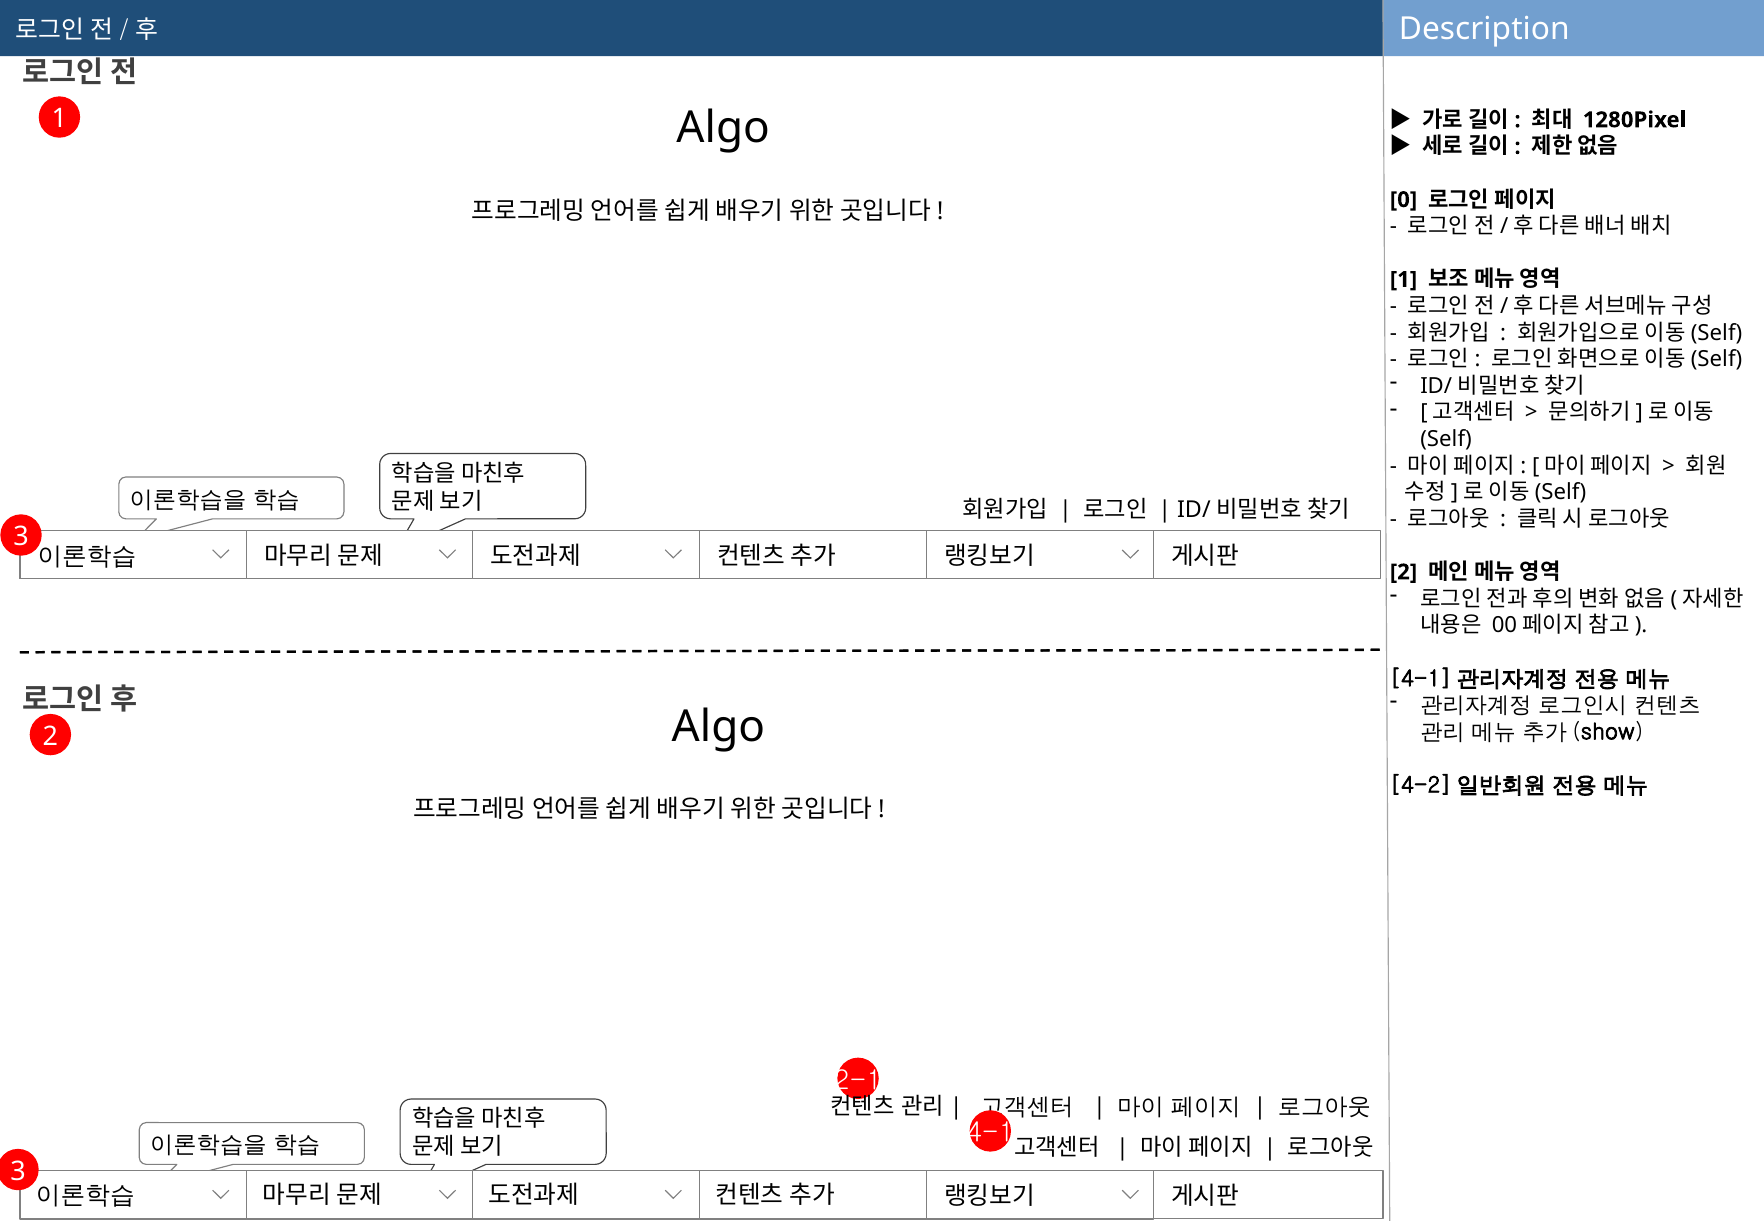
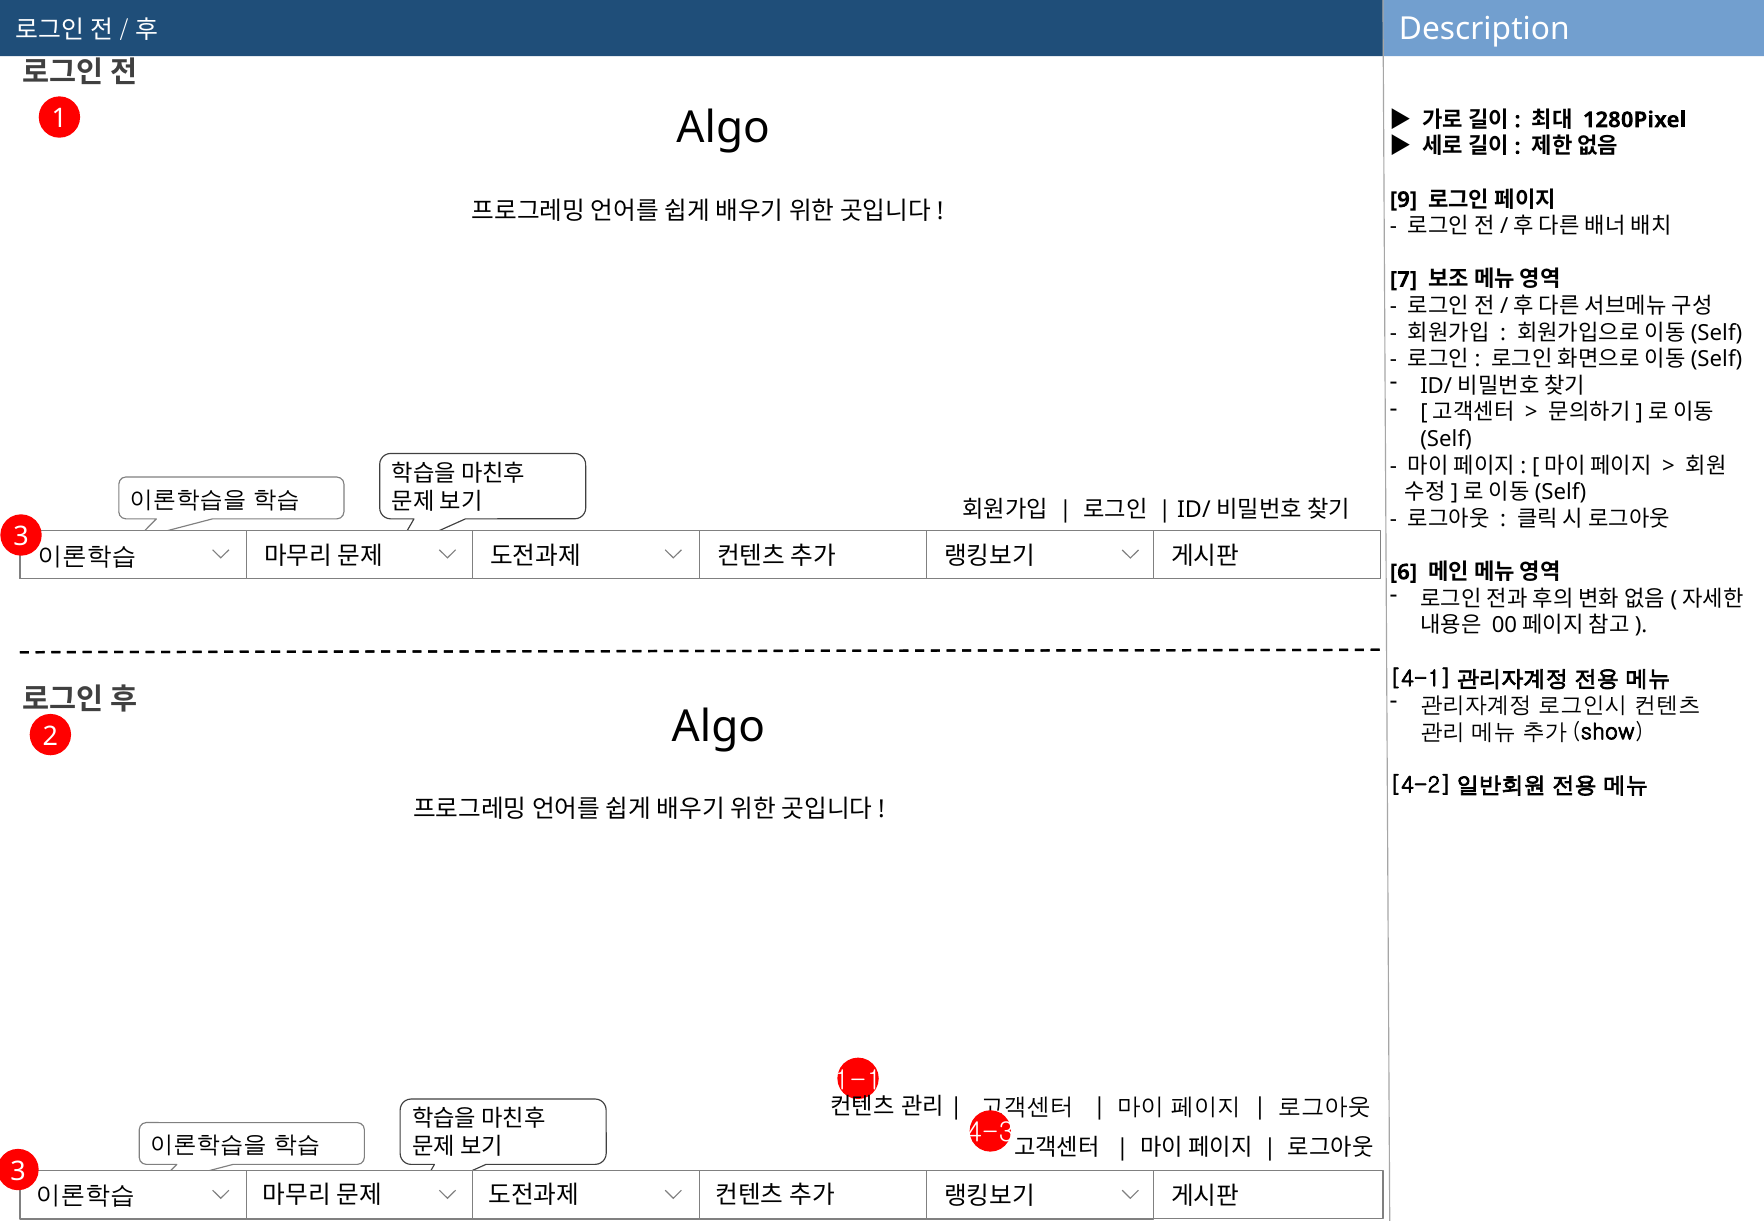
0: 0 -> 9
1 at (1404, 280): 1 -> 7
2 at (1404, 572): 2 -> 6
2-1: 2-1 -> 1-1
4-1: 4-1 -> 4-3
